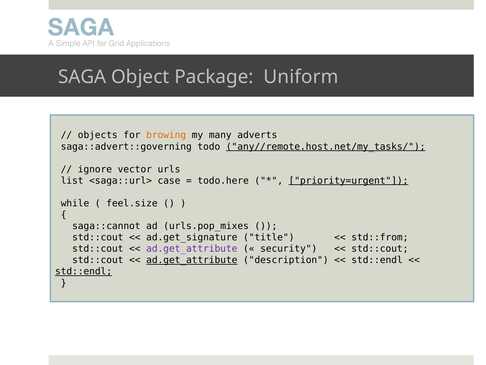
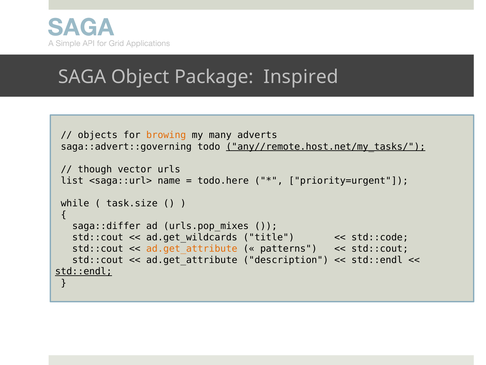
Uniform: Uniform -> Inspired
ignore: ignore -> though
case: case -> name
priority=urgent underline: present -> none
feel.size: feel.size -> task.size
saga::cannot: saga::cannot -> saga::differ
ad.get_signature: ad.get_signature -> ad.get_wildcards
std::from: std::from -> std::code
ad.get_attribute at (192, 248) colour: purple -> orange
security: security -> patterns
ad.get_attribute at (192, 260) underline: present -> none
